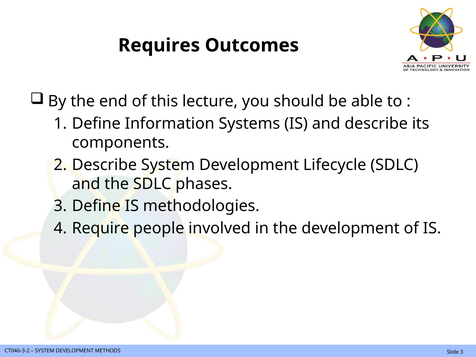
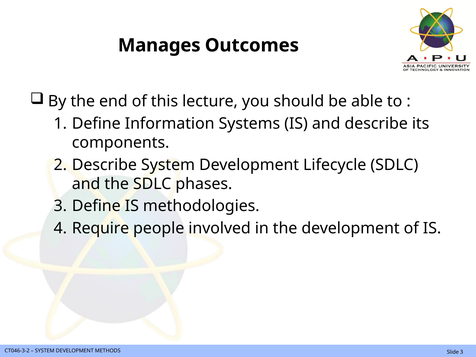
Requires: Requires -> Manages
